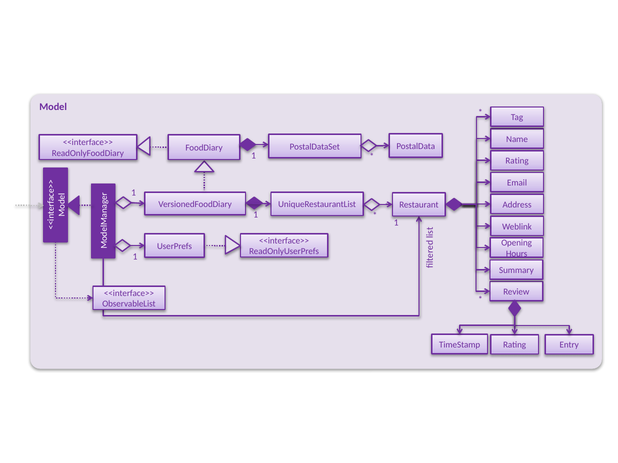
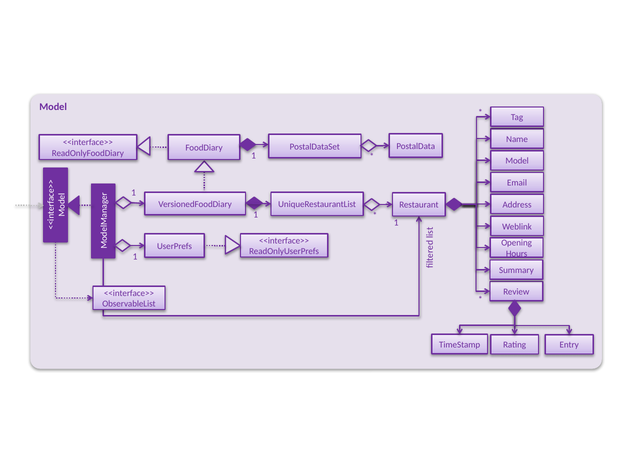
Rating at (517, 161): Rating -> Model
